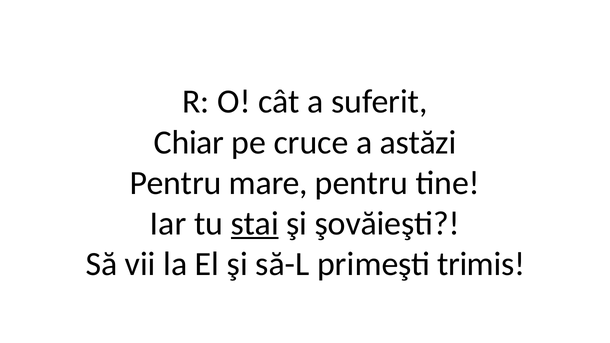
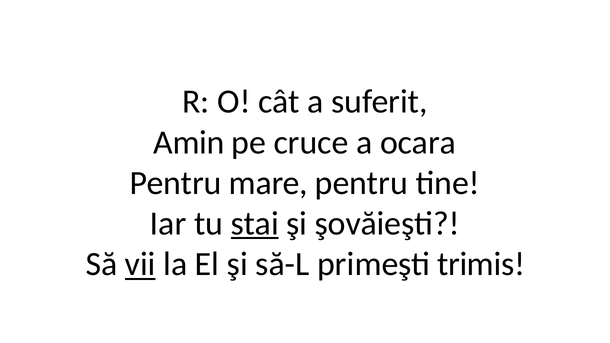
Chiar: Chiar -> Amin
astăzi: astăzi -> ocara
vii underline: none -> present
